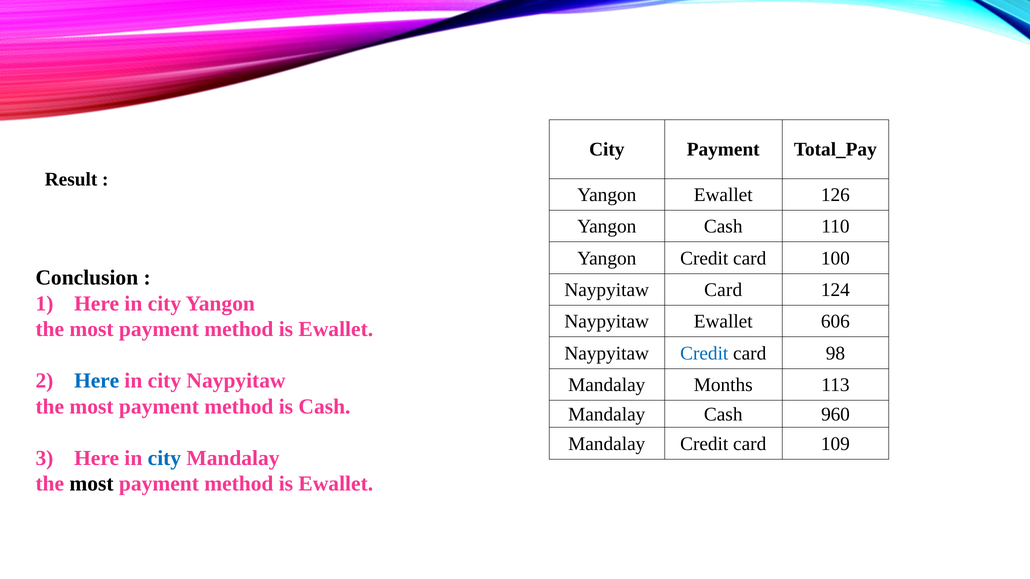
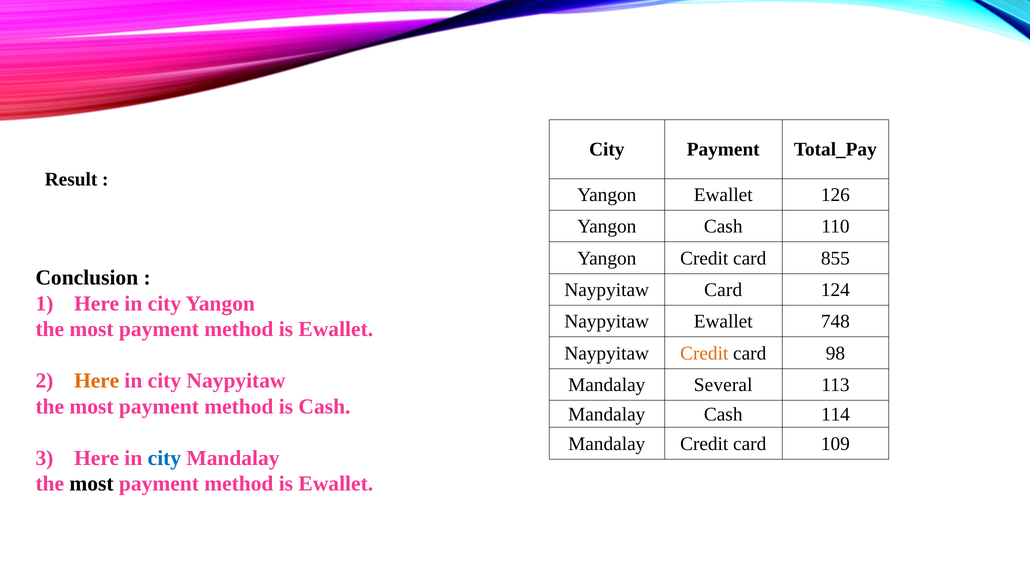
100: 100 -> 855
606: 606 -> 748
Credit at (704, 353) colour: blue -> orange
Here at (97, 381) colour: blue -> orange
Months: Months -> Several
960: 960 -> 114
